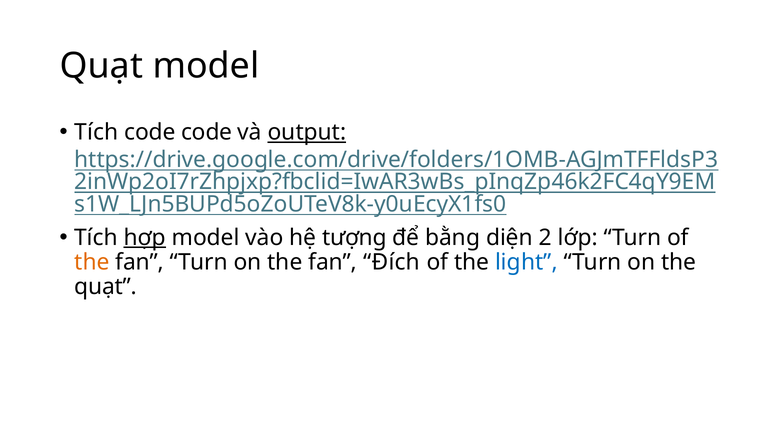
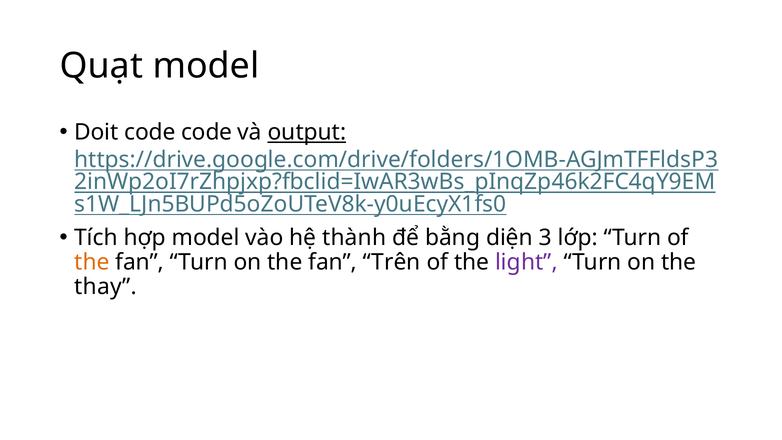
Tích at (96, 132): Tích -> Doit
hợp underline: present -> none
tượng: tượng -> thành
2: 2 -> 3
Đích: Đích -> Trên
light colour: blue -> purple
quạt at (106, 287): quạt -> thay
